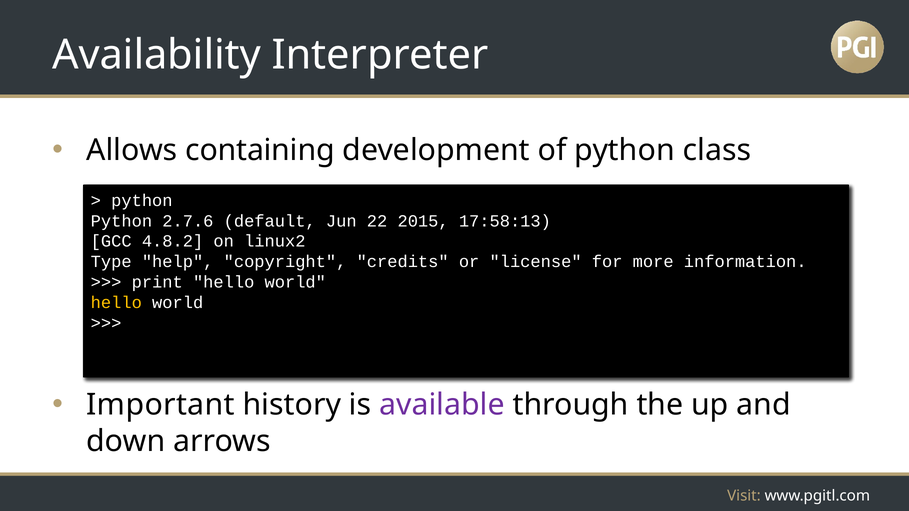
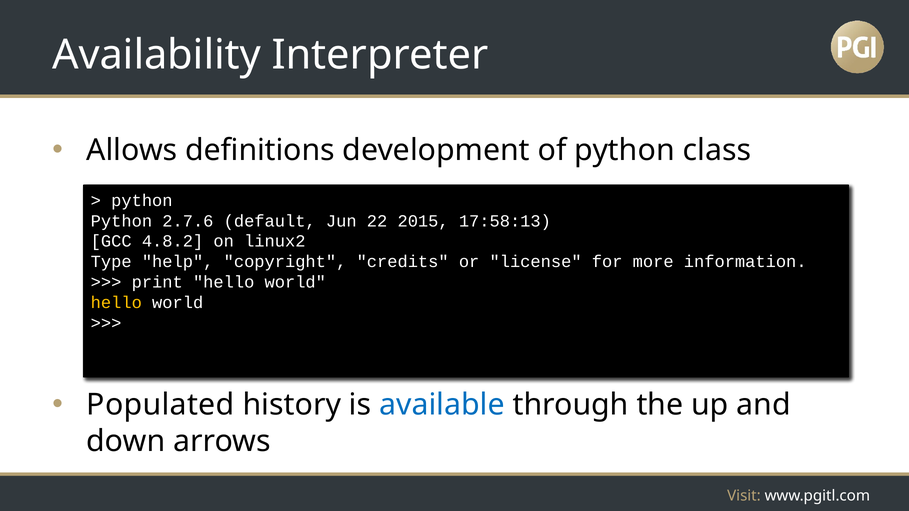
containing: containing -> definitions
Important: Important -> Populated
available colour: purple -> blue
